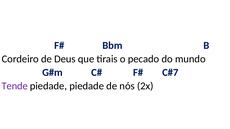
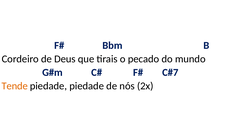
Tende colour: purple -> orange
